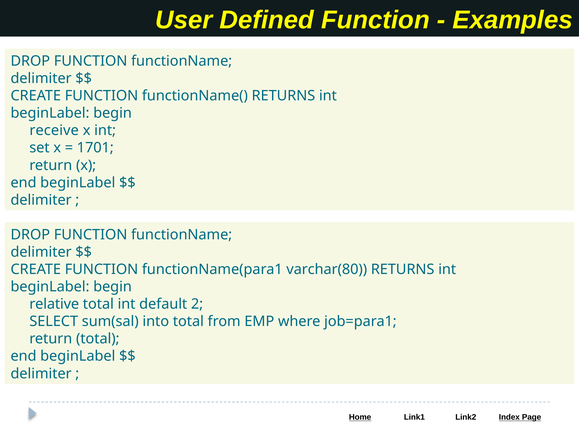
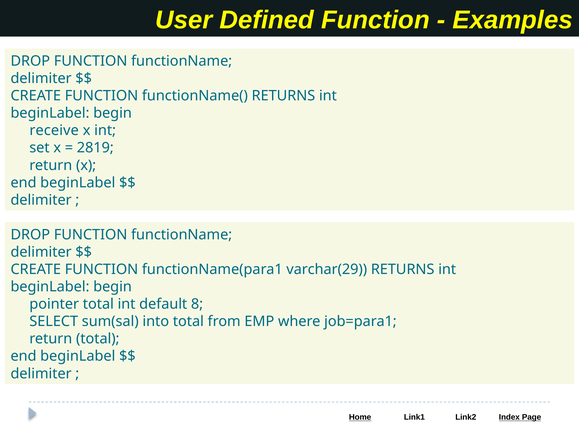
1701: 1701 -> 2819
varchar(80: varchar(80 -> varchar(29
relative: relative -> pointer
2: 2 -> 8
